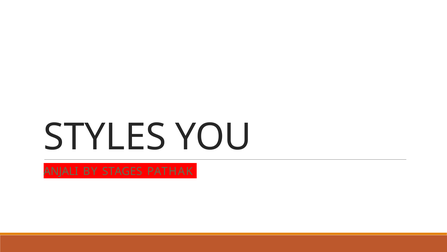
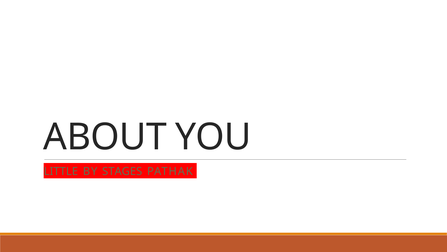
STYLES: STYLES -> ABOUT
ANJALI: ANJALI -> LITTLE
